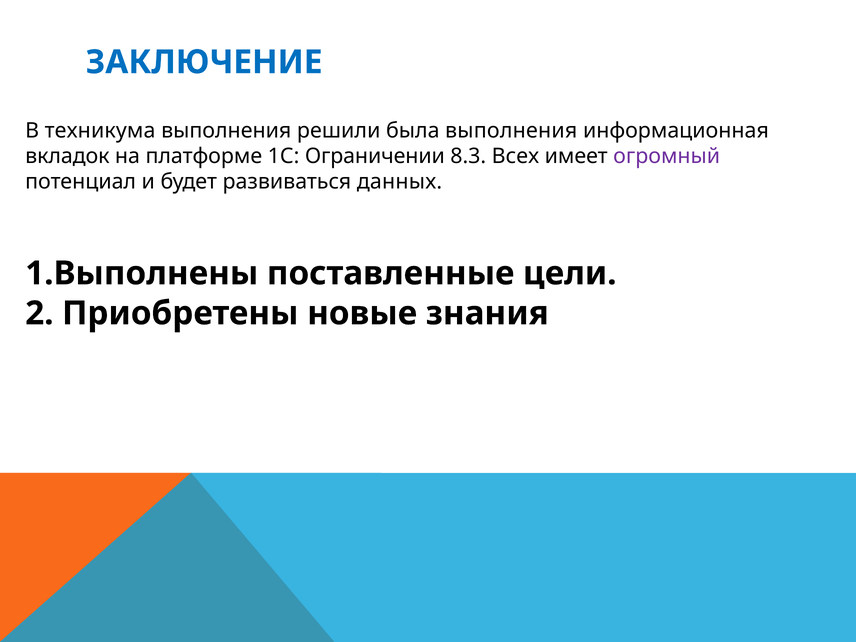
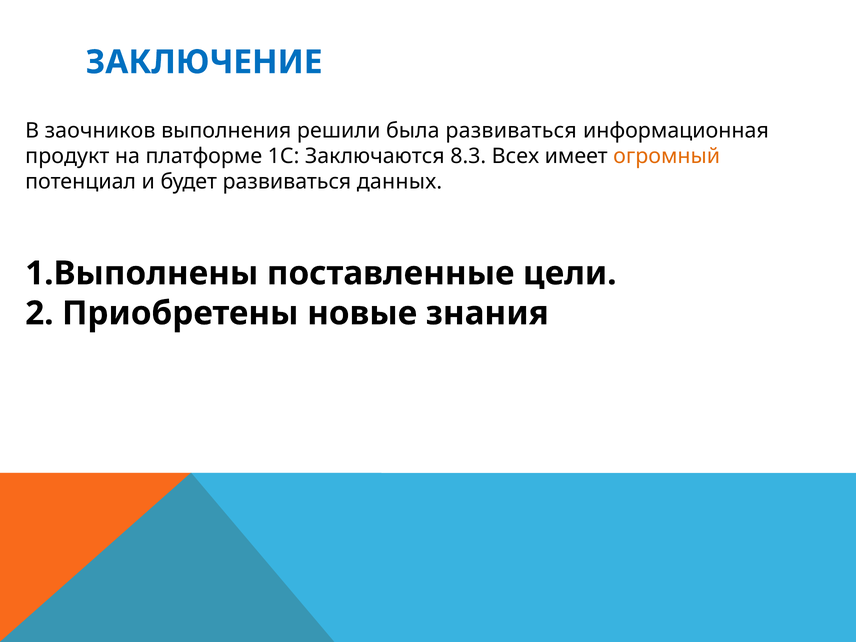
техникума: техникума -> заочников
была выполнения: выполнения -> развиваться
вкладок: вкладок -> продукт
Ограничении: Ограничении -> Заключаются
огромный colour: purple -> orange
